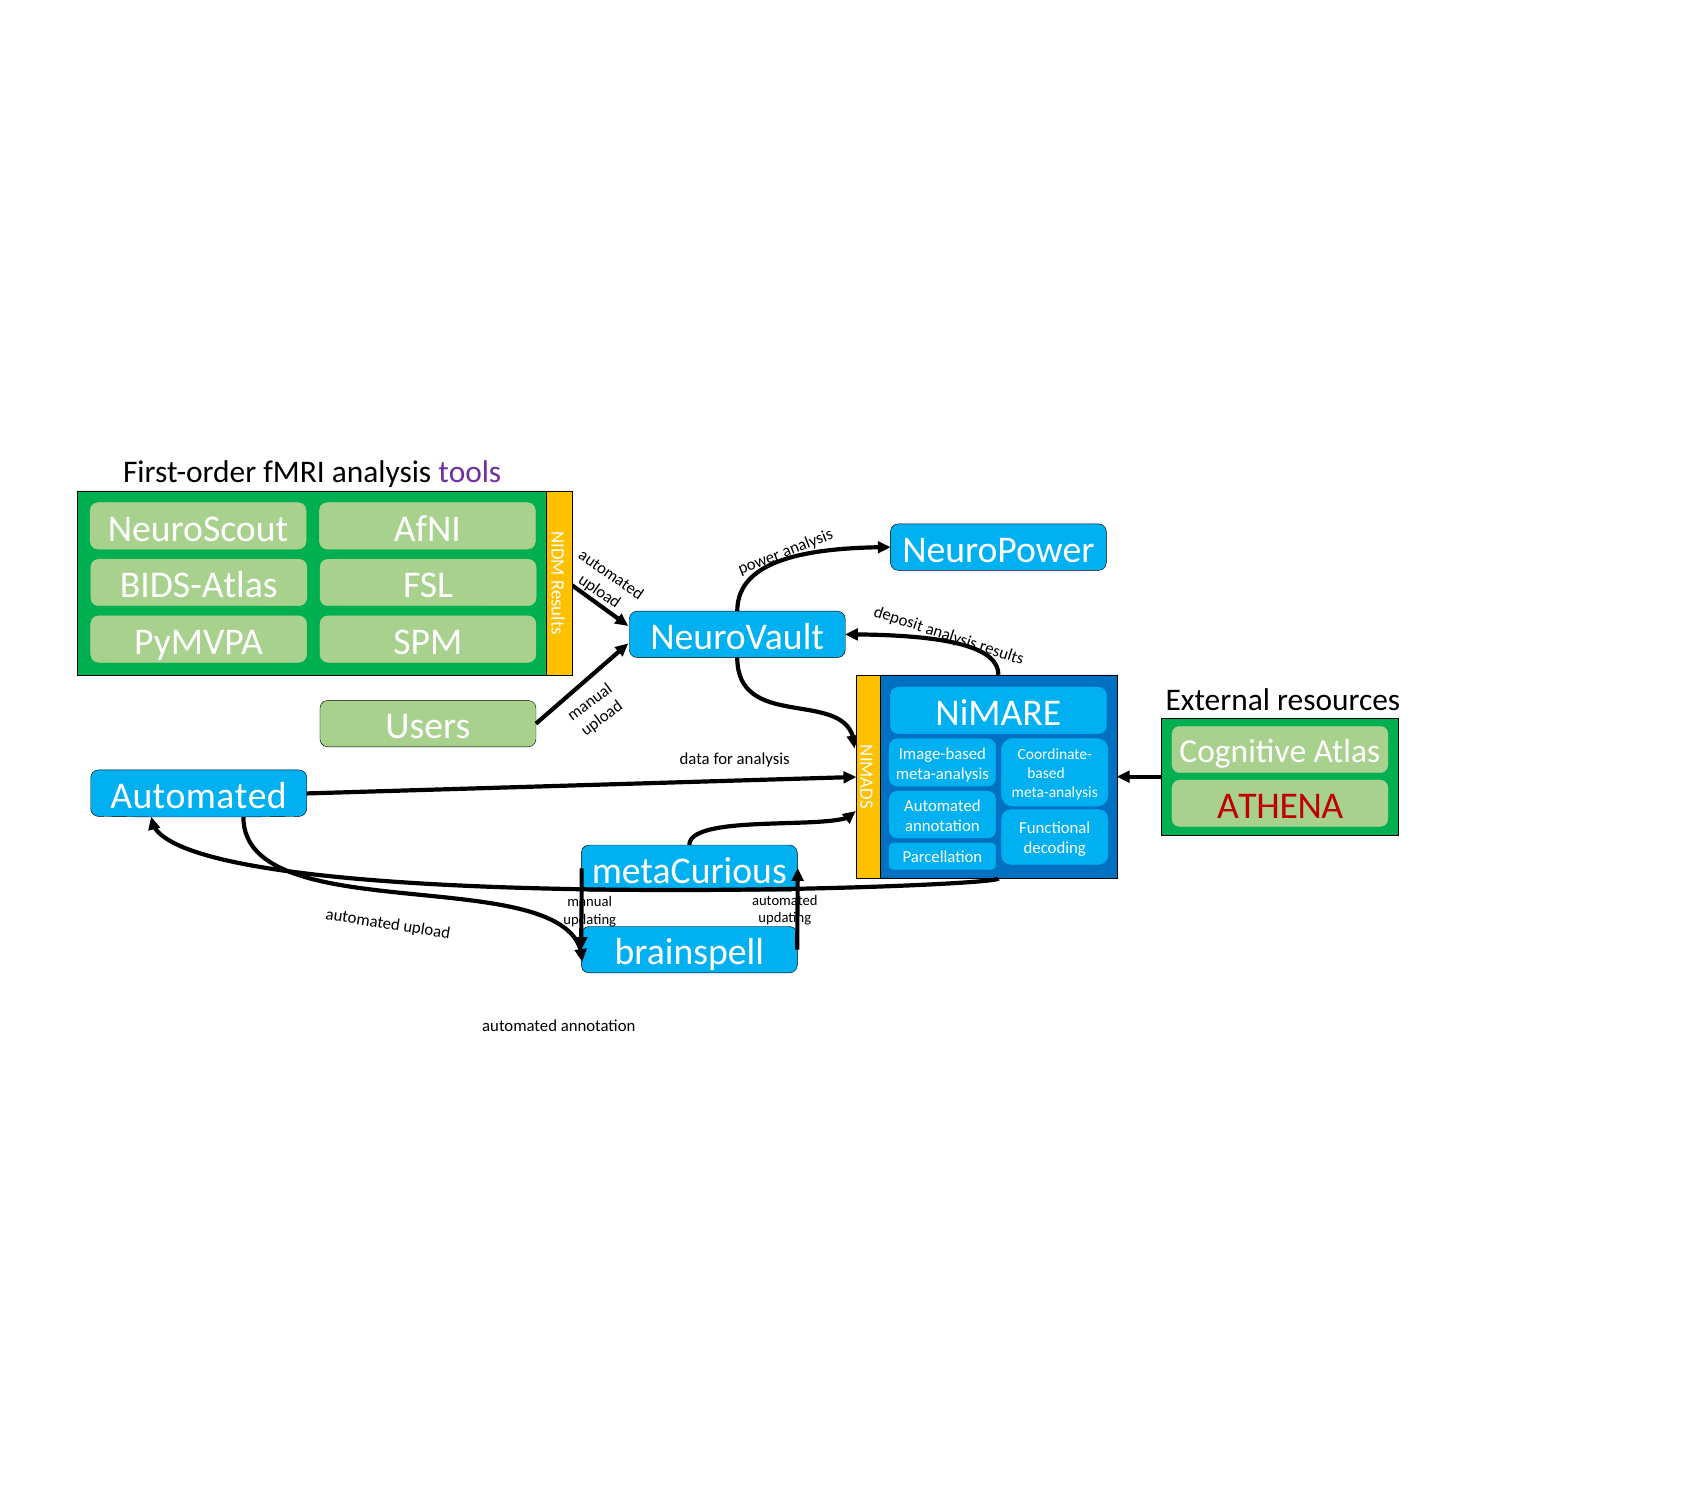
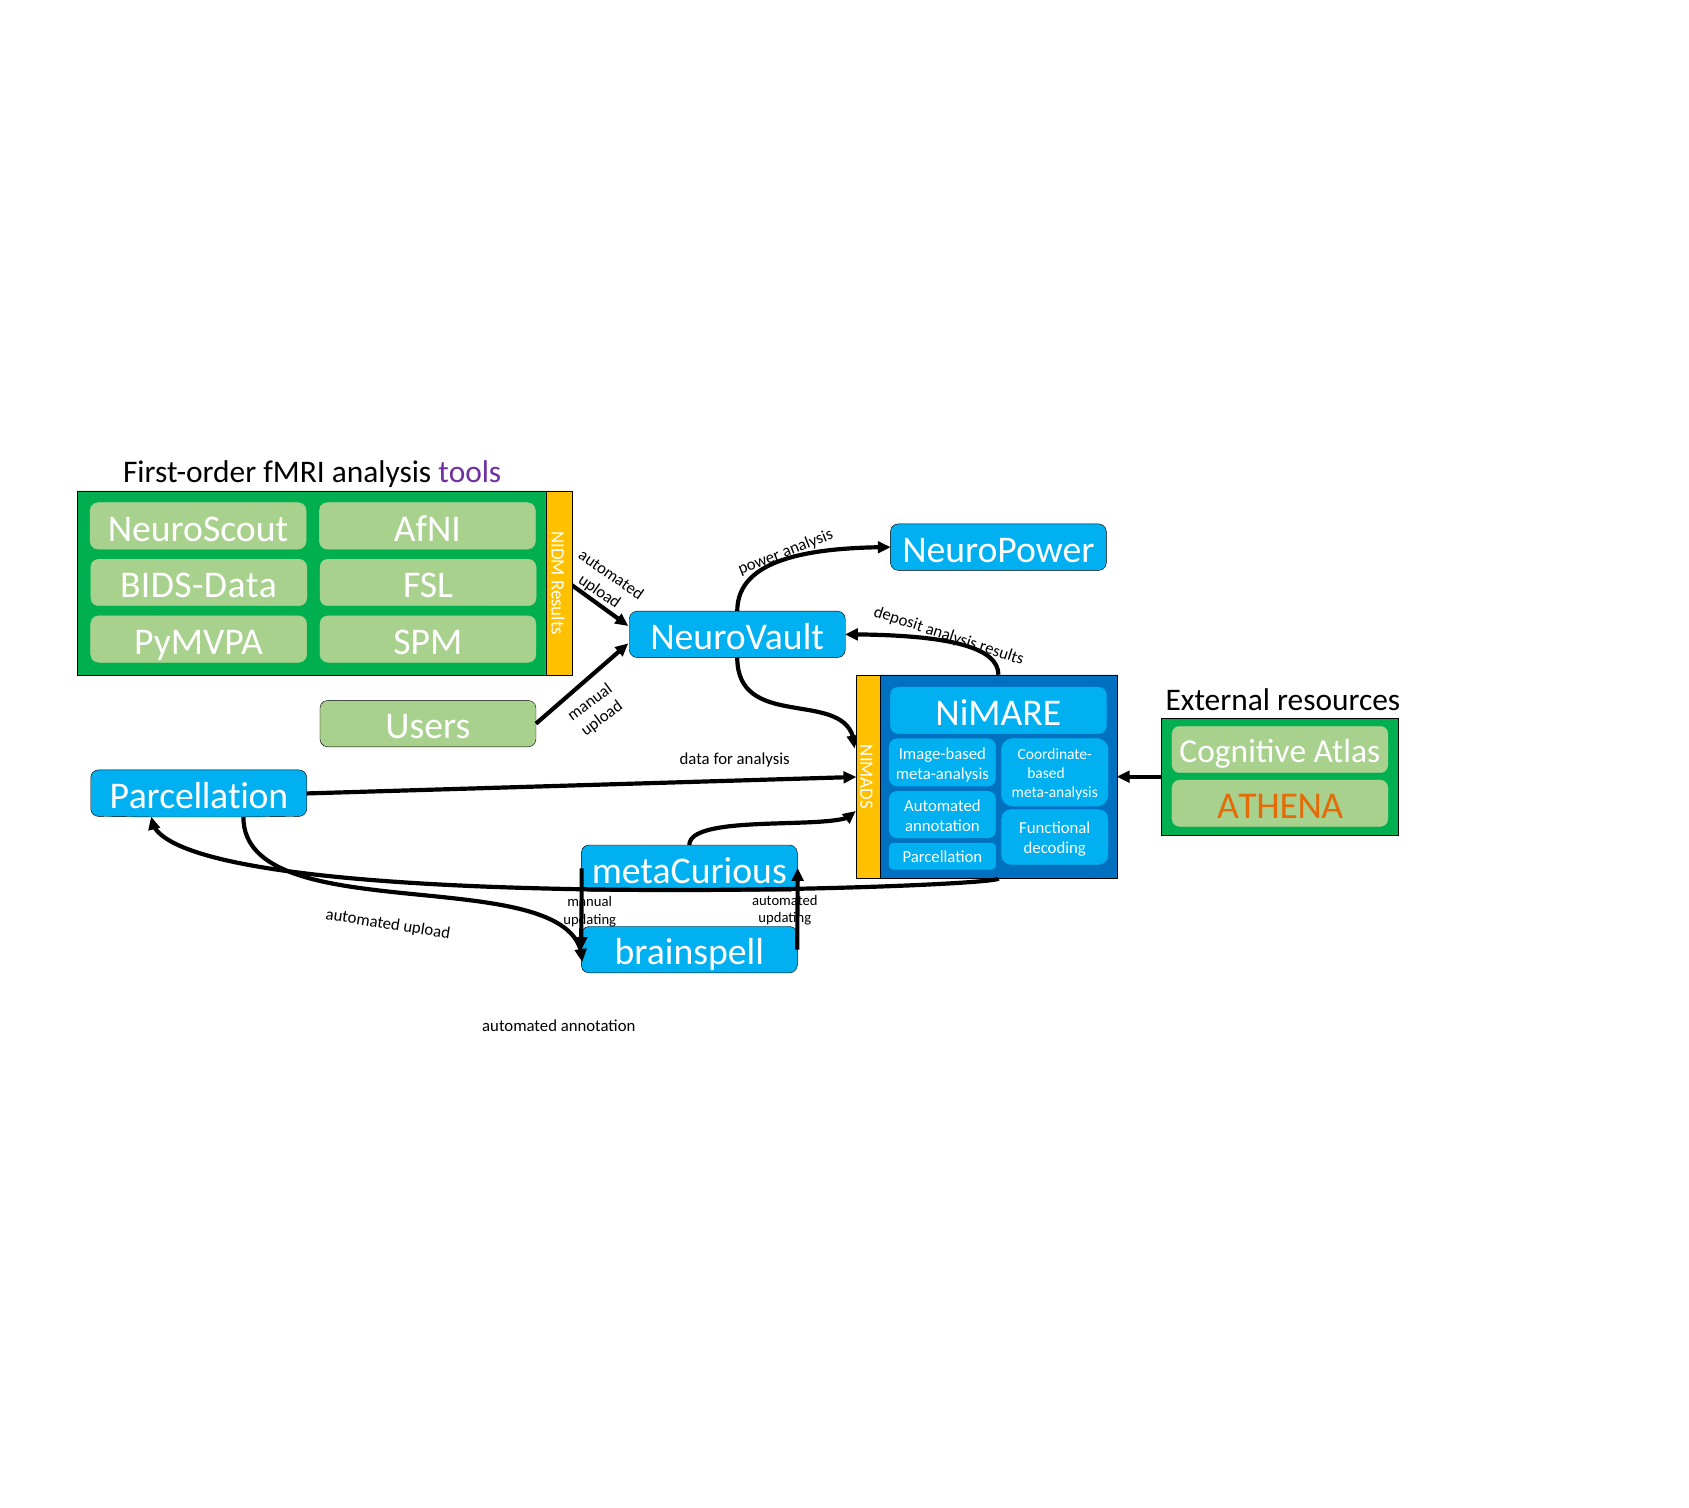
BIDS-Atlas: BIDS-Atlas -> BIDS-Data
Automated at (199, 796): Automated -> Parcellation
ATHENA colour: red -> orange
